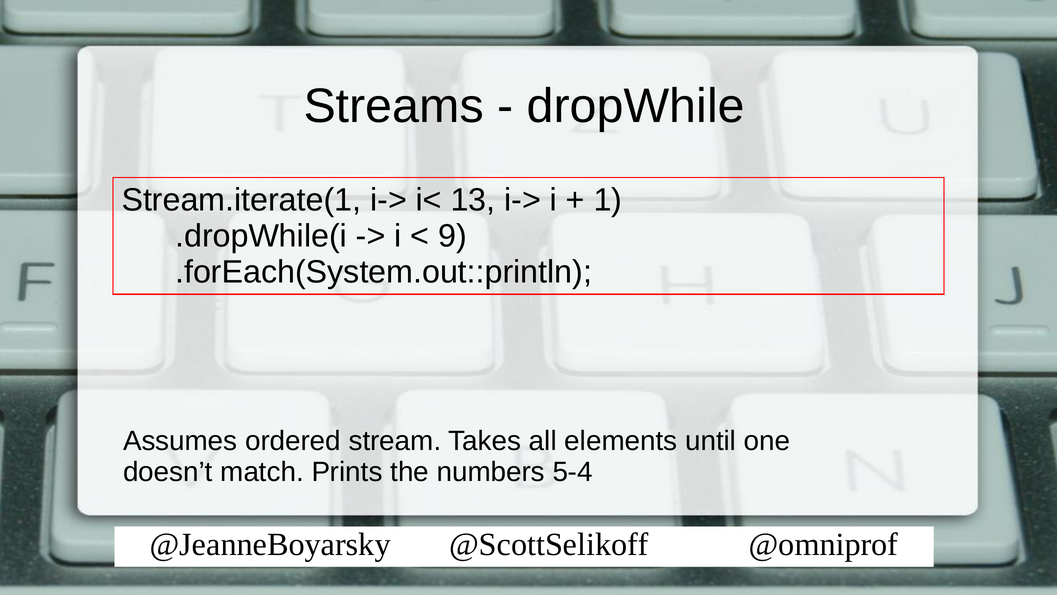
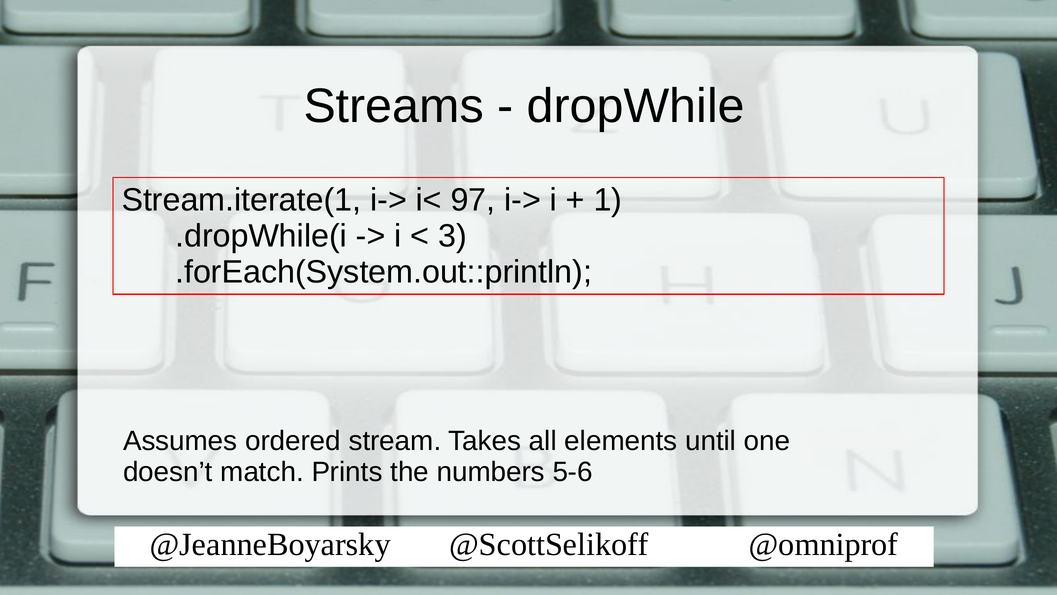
13: 13 -> 97
9: 9 -> 3
5-4: 5-4 -> 5-6
